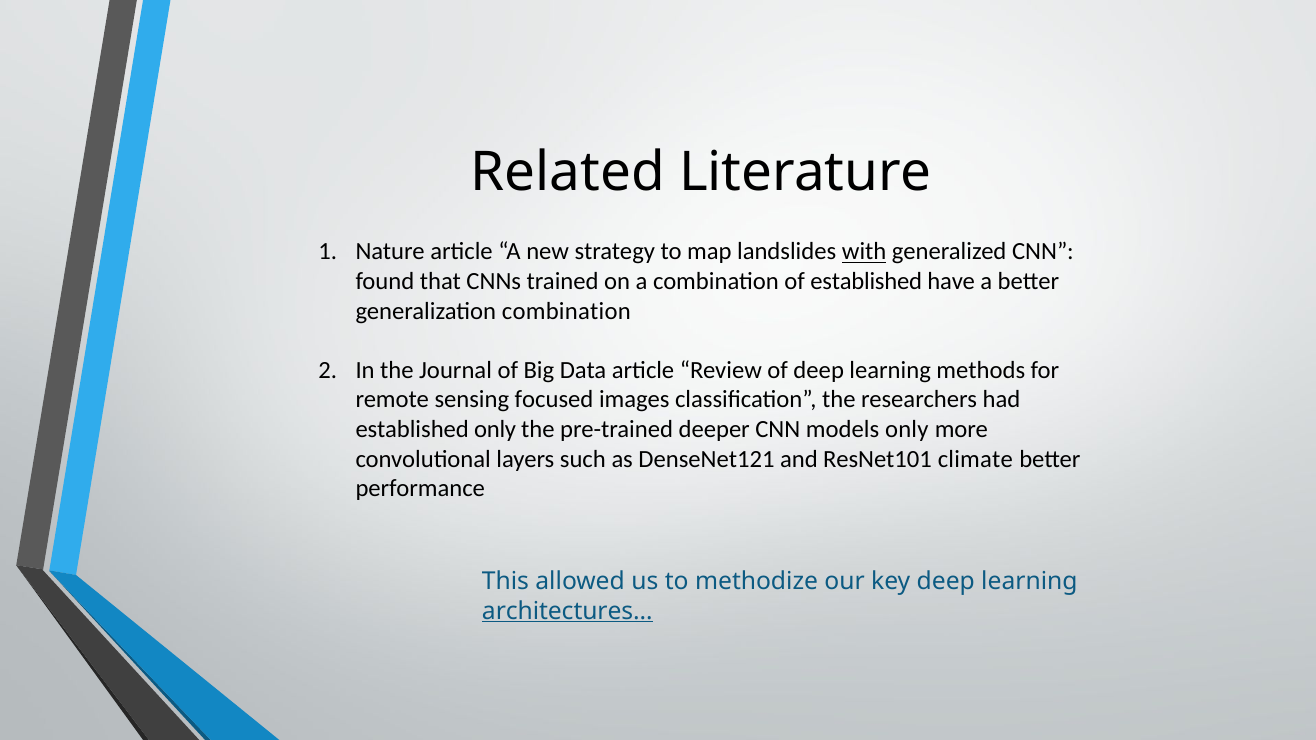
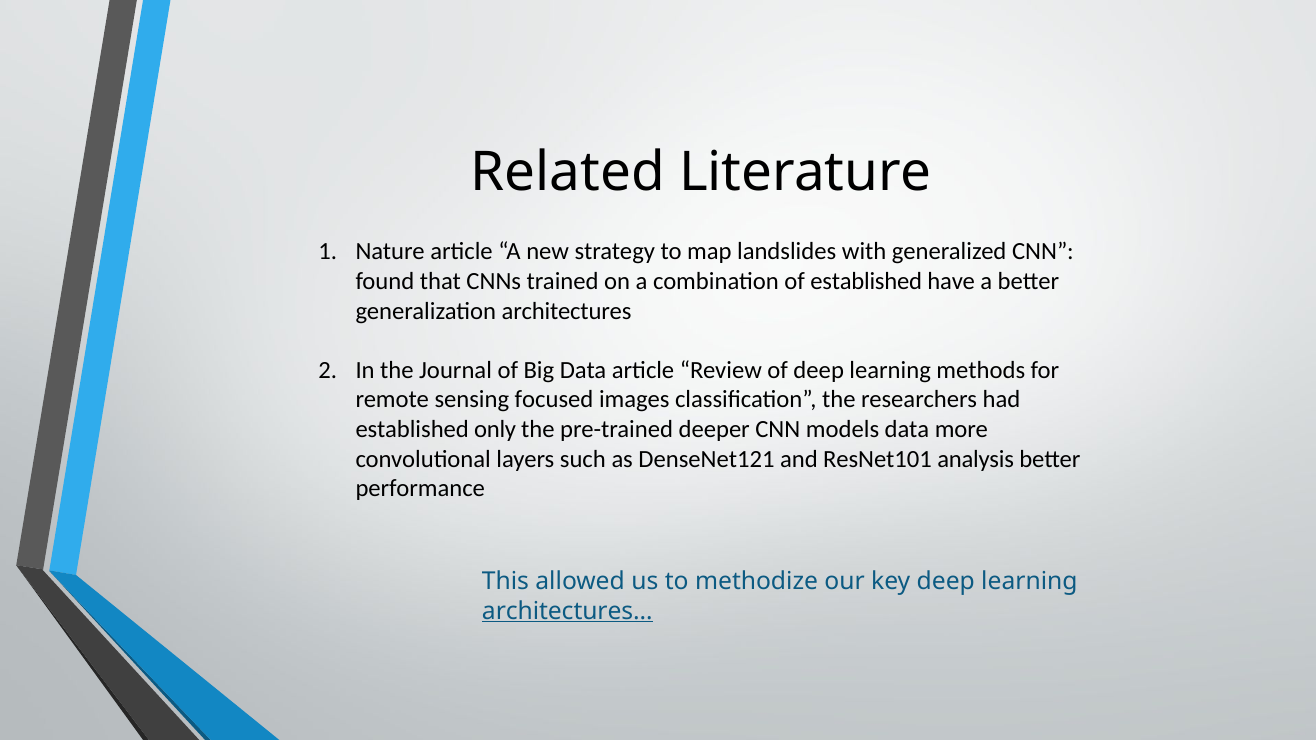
with underline: present -> none
generalization combination: combination -> architectures
models only: only -> data
climate: climate -> analysis
